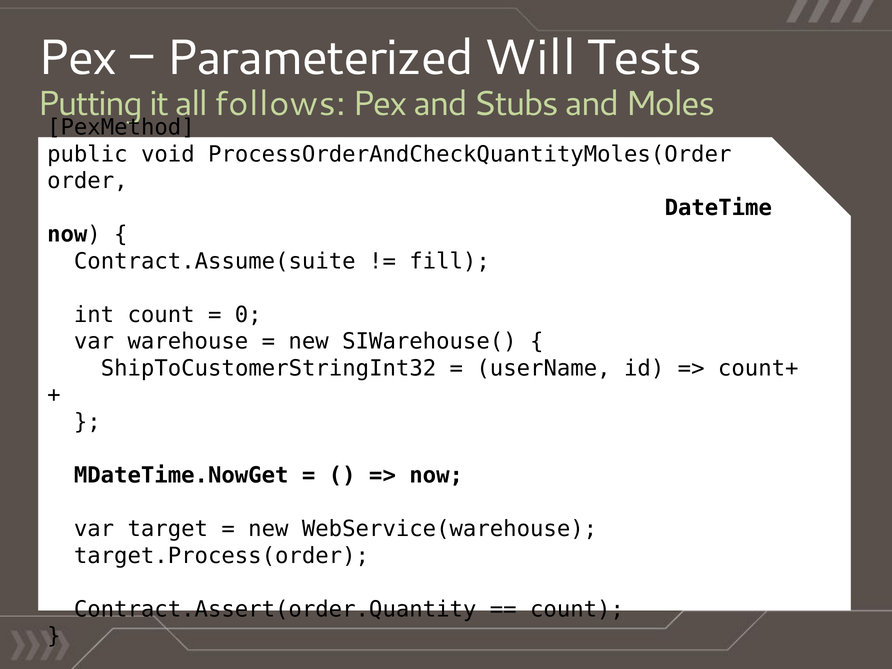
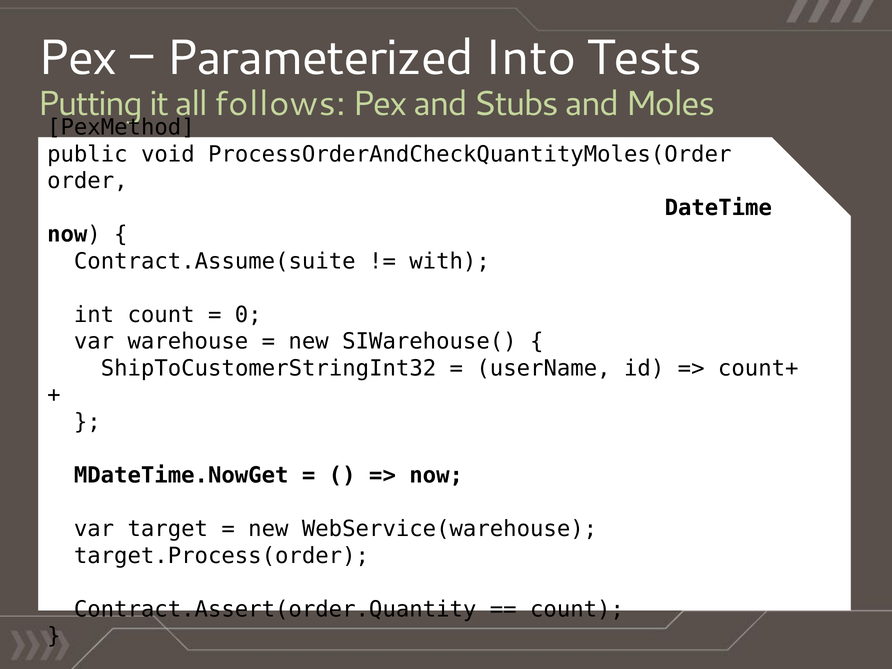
Will: Will -> Into
fill: fill -> with
